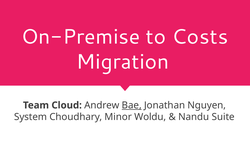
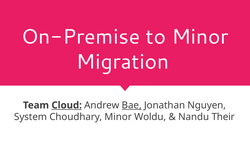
to Costs: Costs -> Minor
Cloud underline: none -> present
Suite: Suite -> Their
